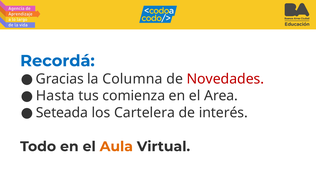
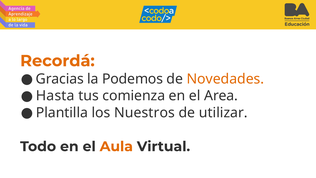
Recordá colour: blue -> orange
Columna: Columna -> Podemos
Novedades colour: red -> orange
Seteada: Seteada -> Plantilla
Cartelera: Cartelera -> Nuestros
interés: interés -> utilizar
